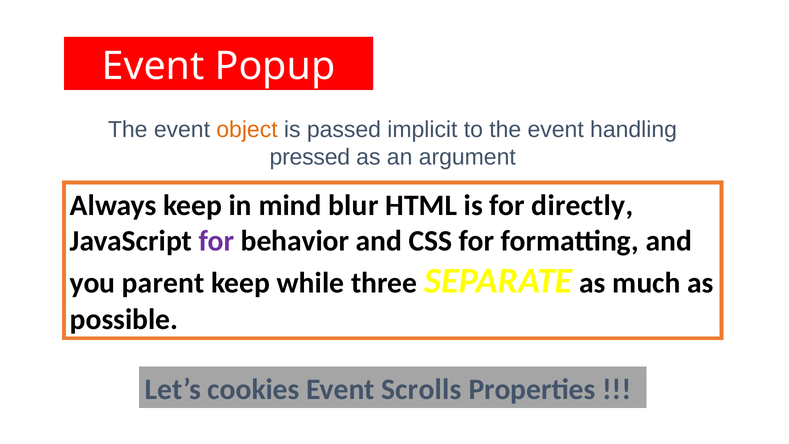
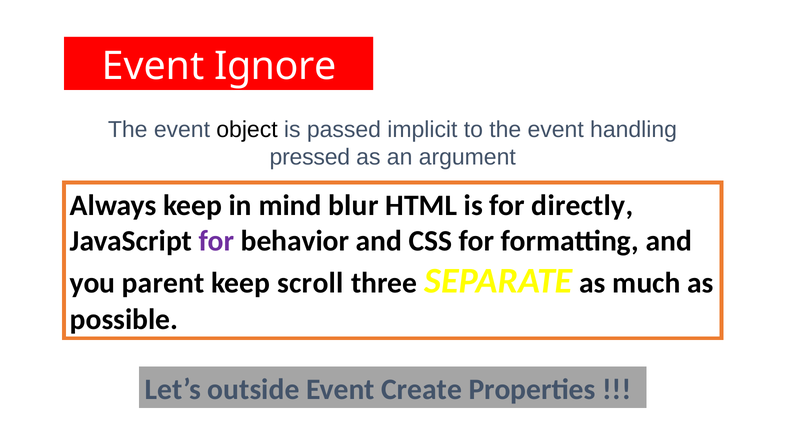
Popup: Popup -> Ignore
object colour: orange -> black
while: while -> scroll
cookies: cookies -> outside
Scrolls: Scrolls -> Create
